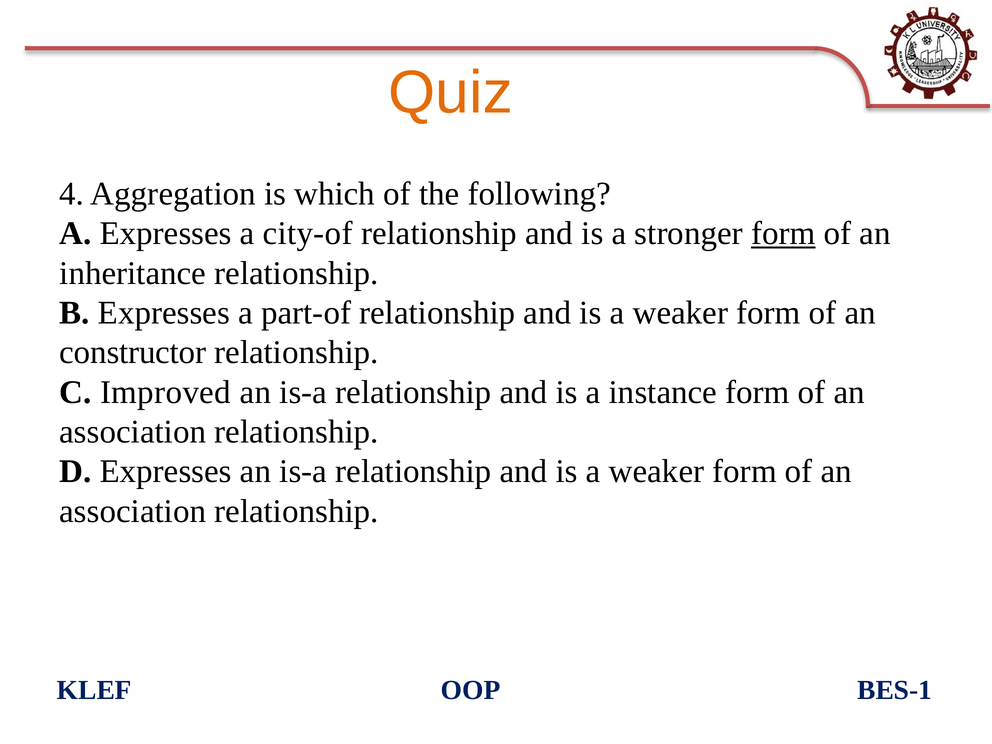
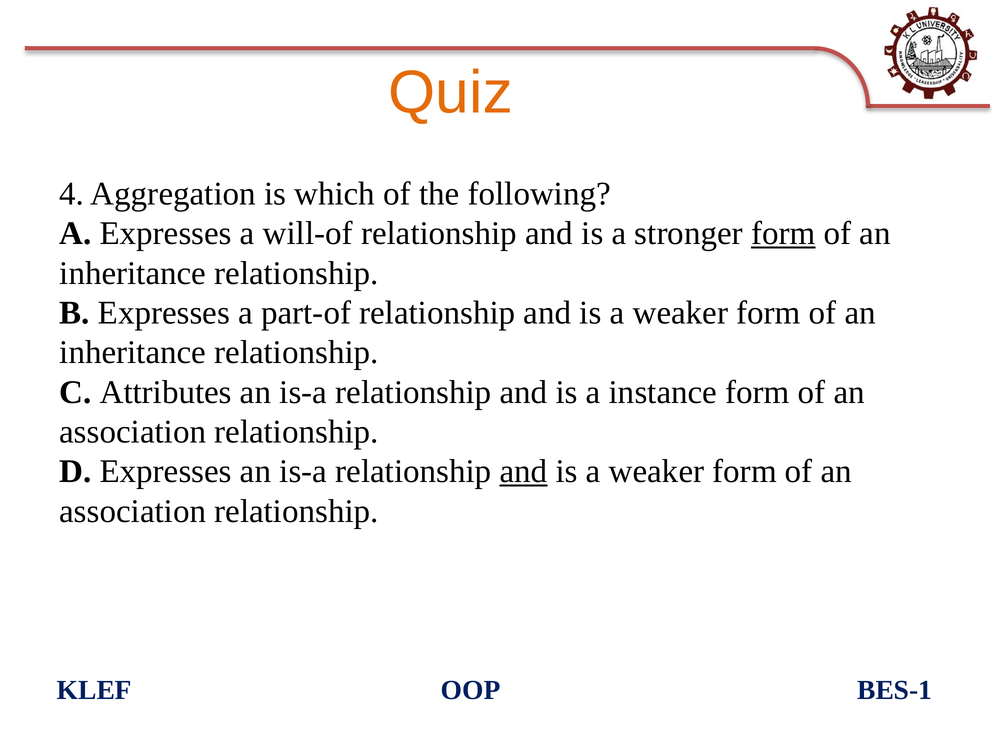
city-of: city-of -> will-of
constructor at (133, 352): constructor -> inheritance
Improved: Improved -> Attributes
and at (524, 471) underline: none -> present
